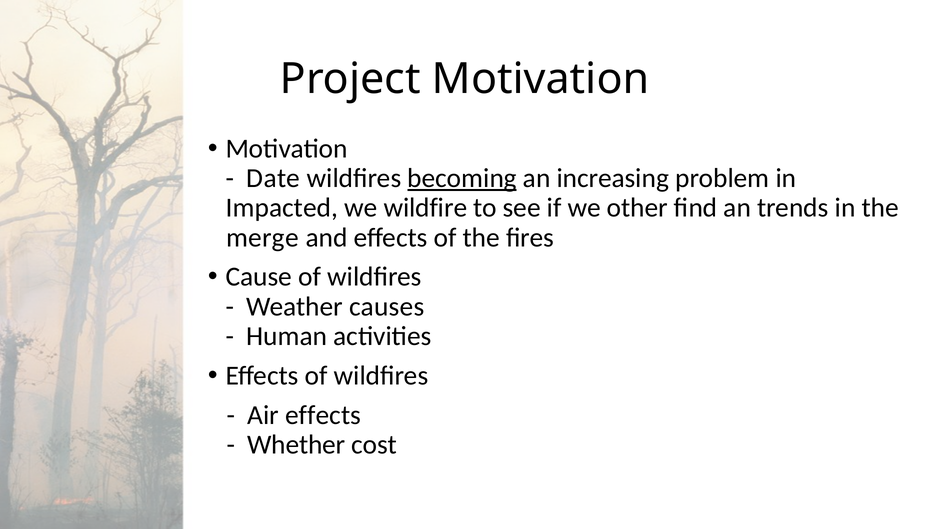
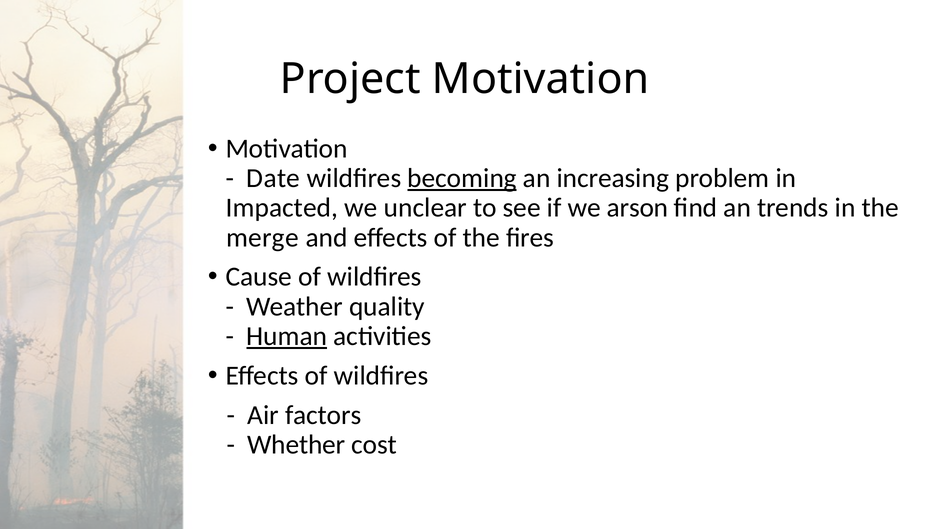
wildfire: wildfire -> unclear
other: other -> arson
causes: causes -> quality
Human underline: none -> present
Air effects: effects -> factors
